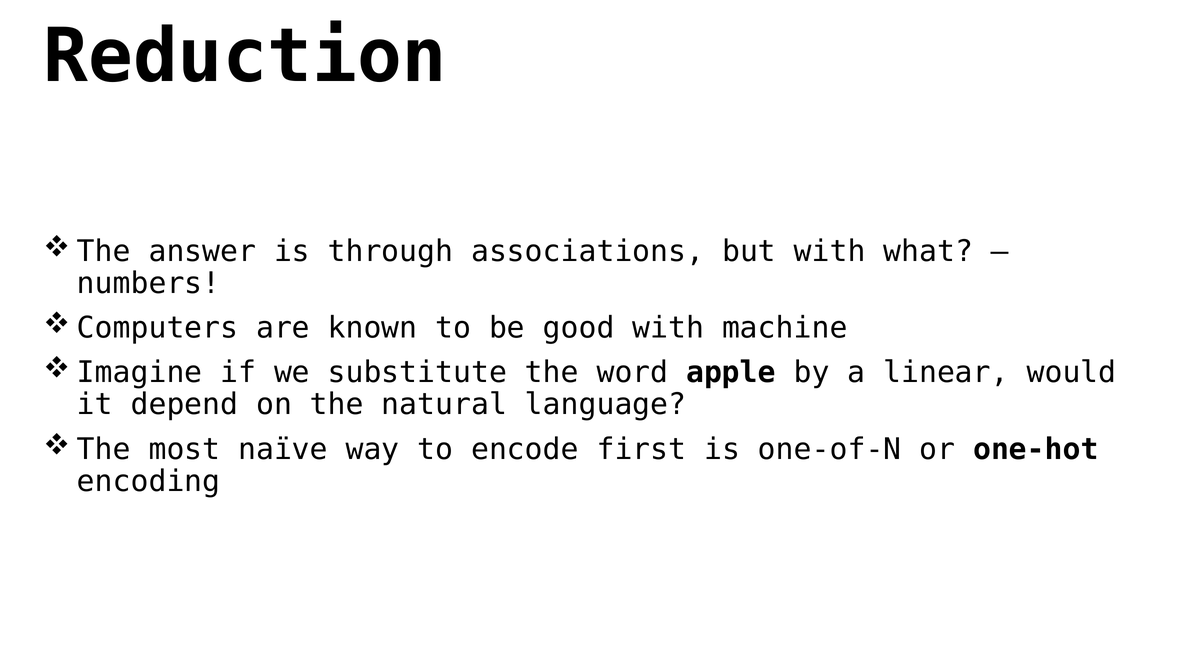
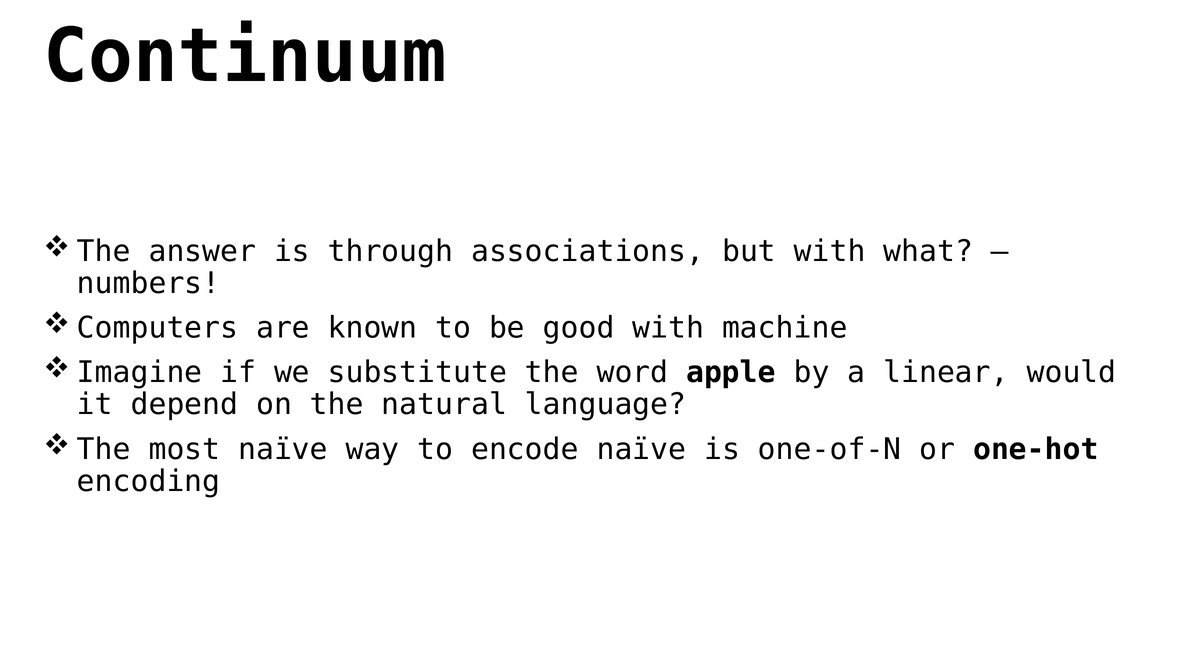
Reduction: Reduction -> Continuum
encode first: first -> naïve
